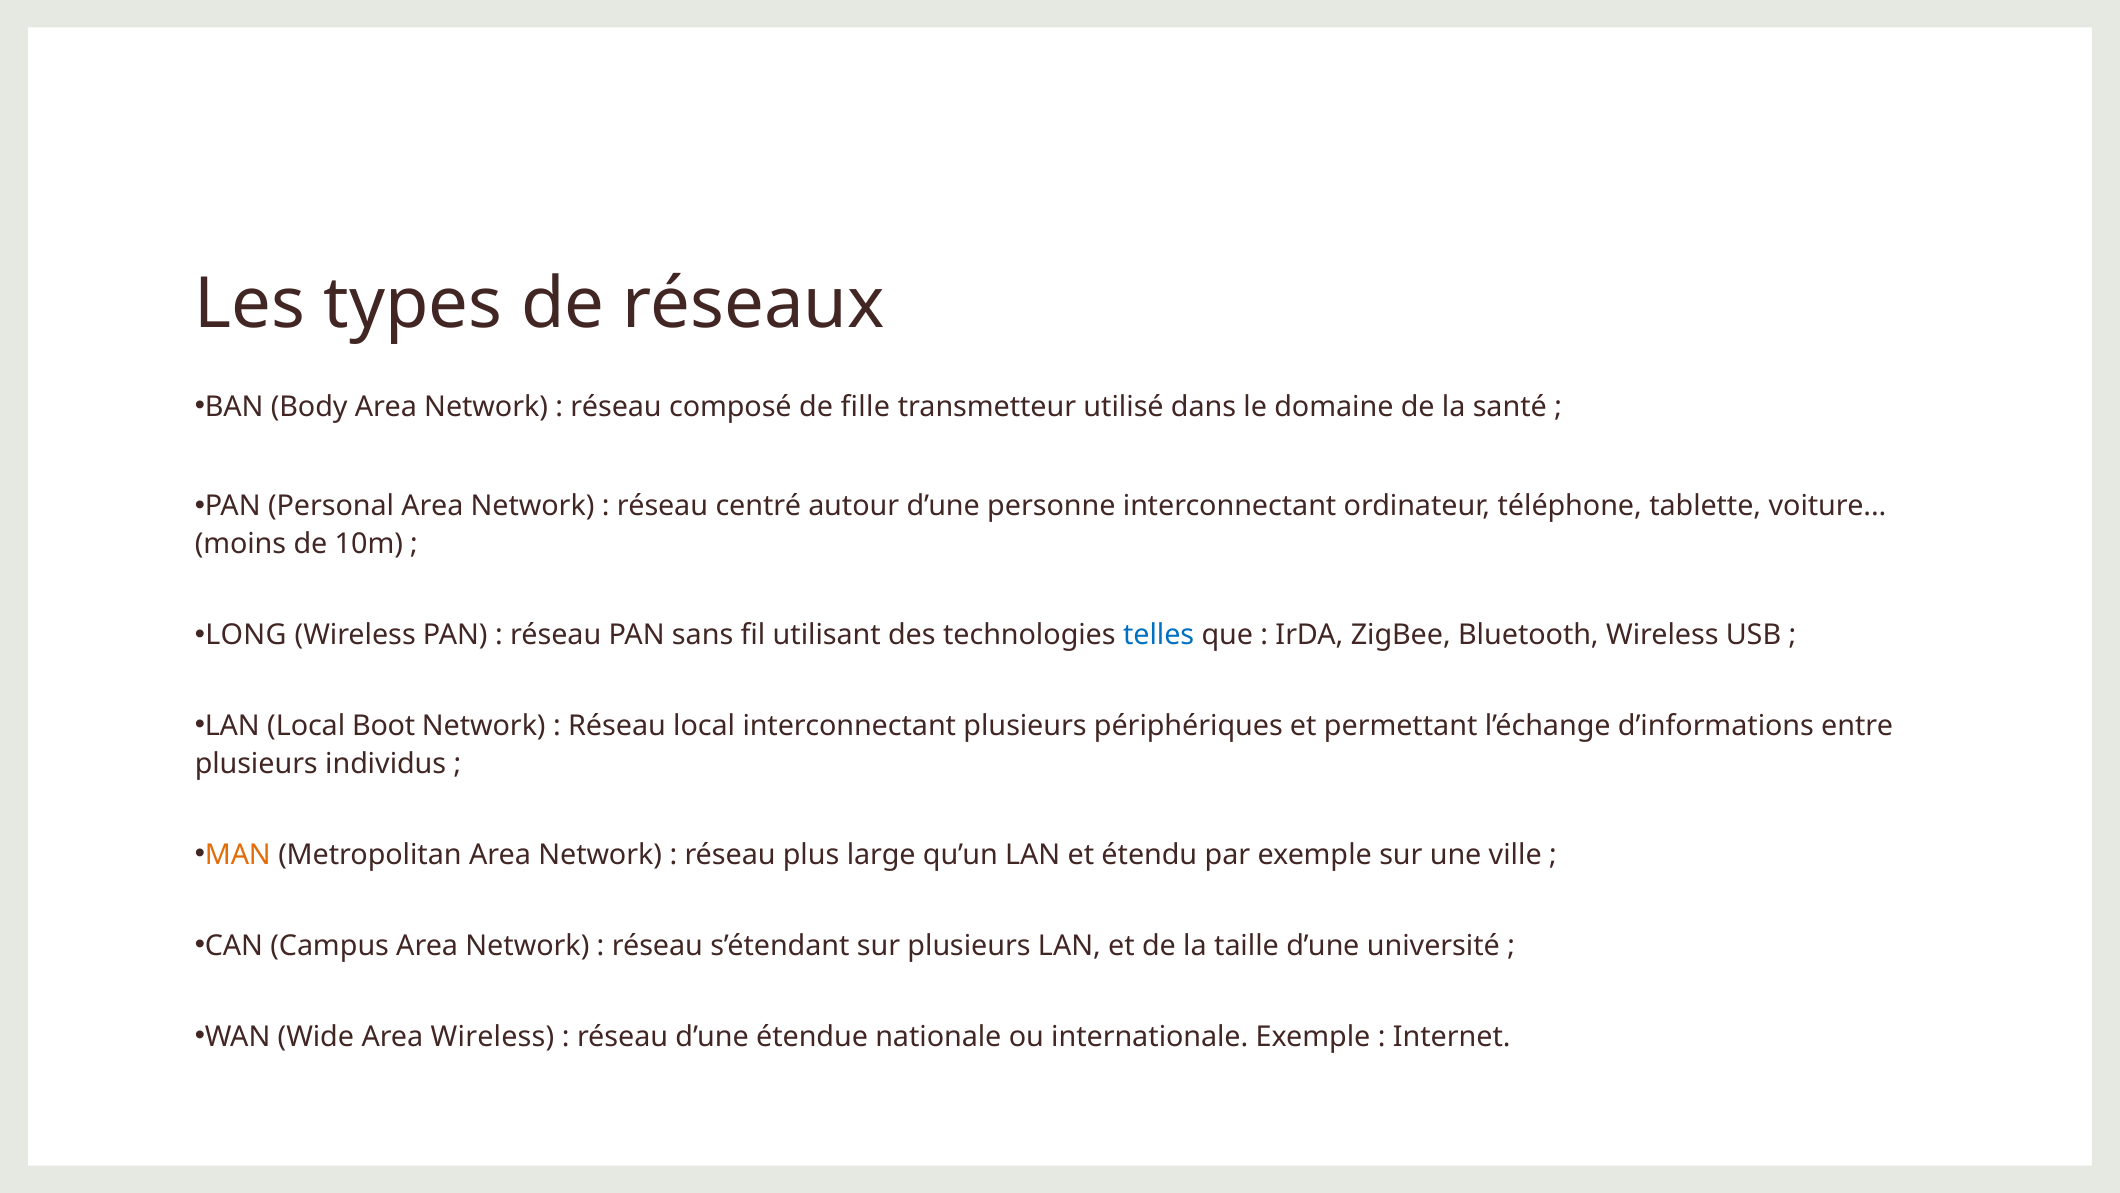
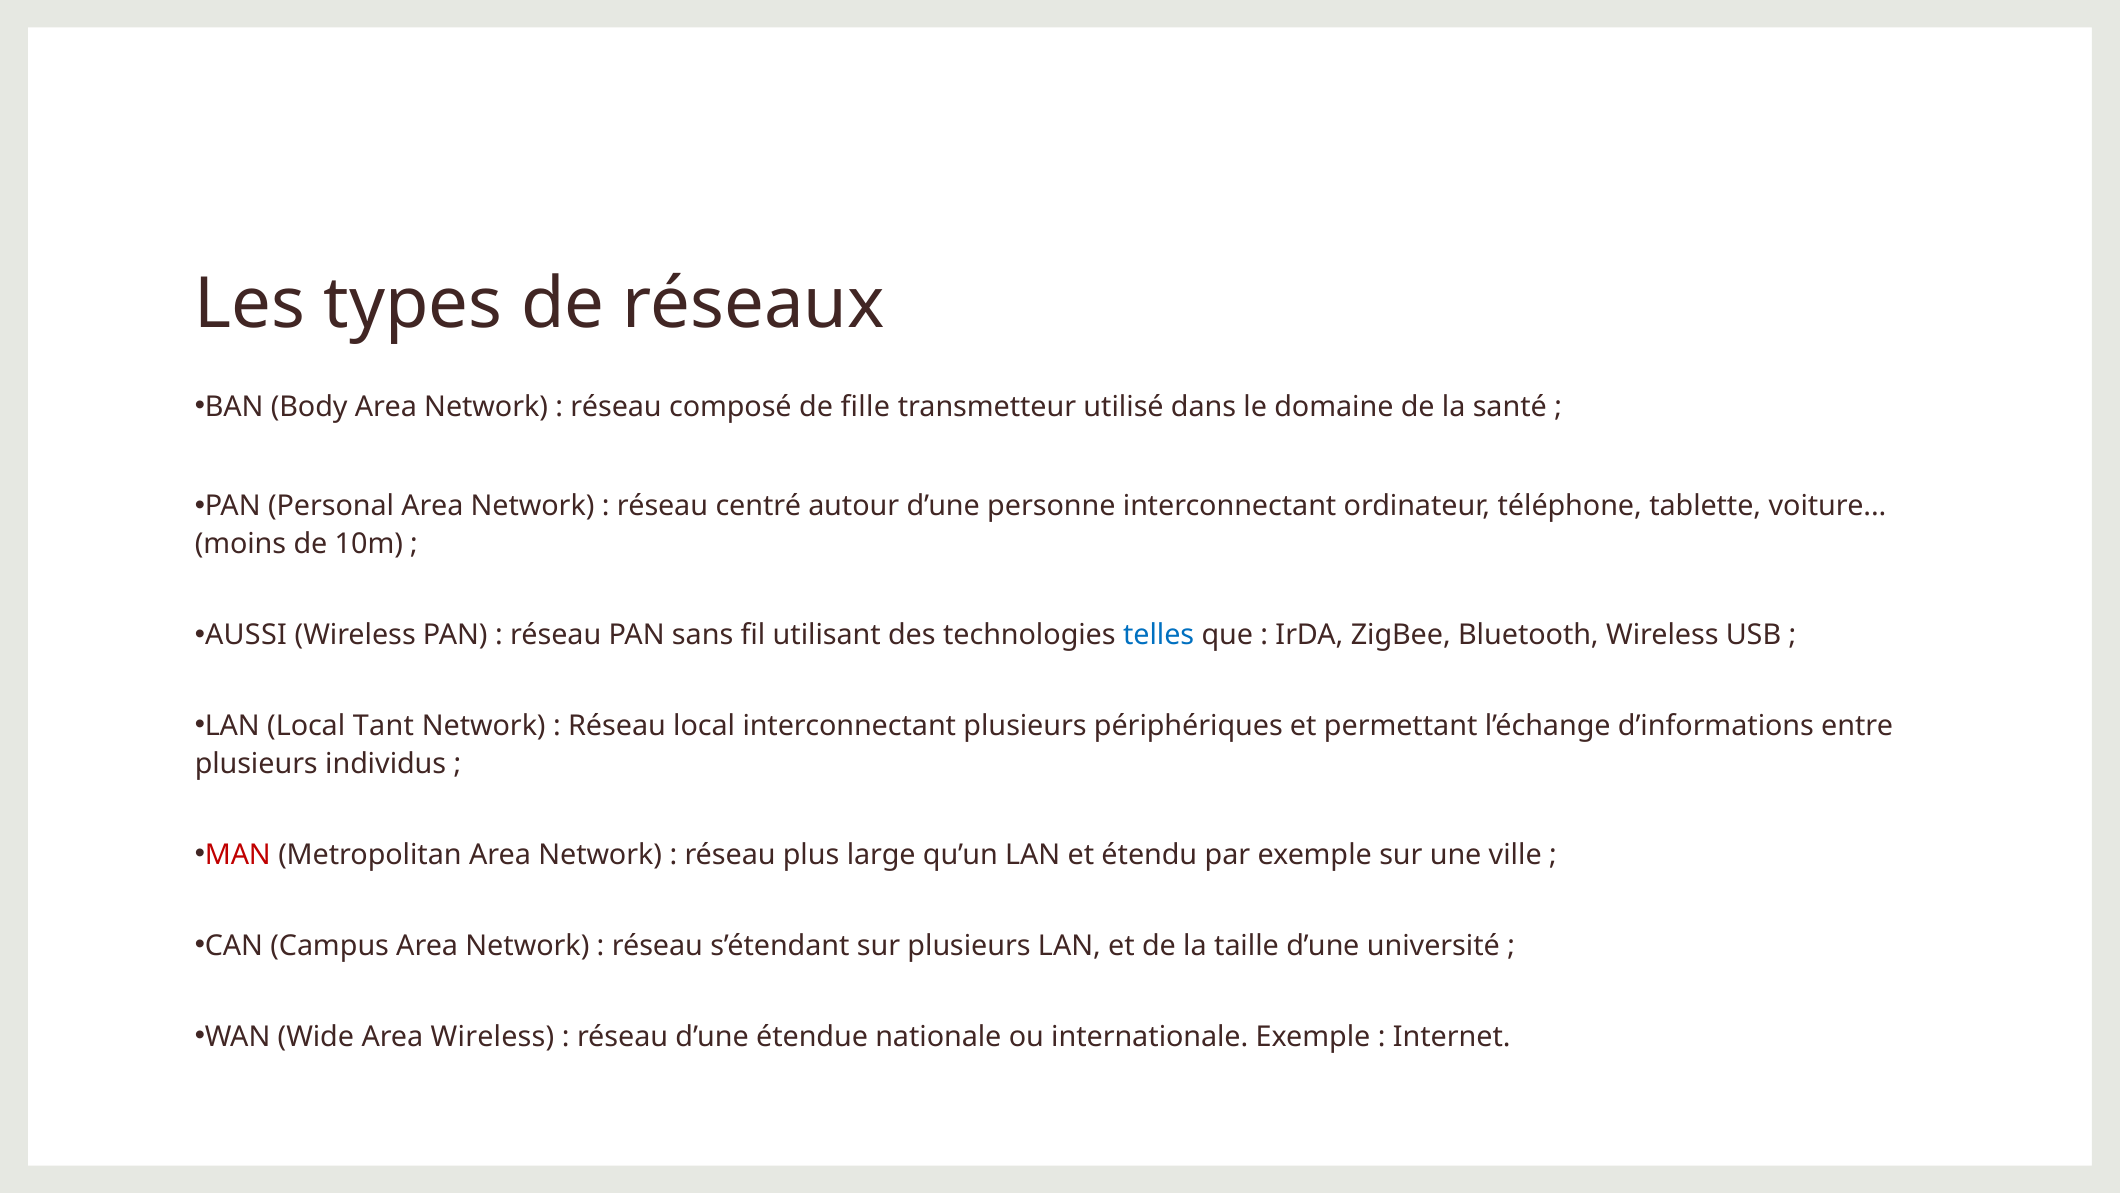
LONG: LONG -> AUSSI
Boot: Boot -> Tant
MAN colour: orange -> red
